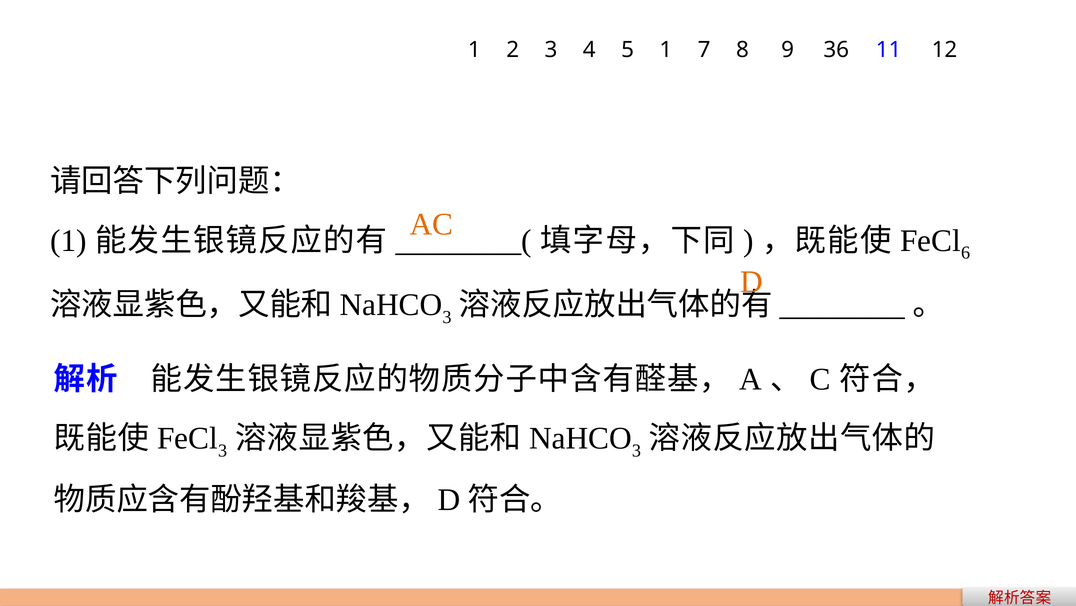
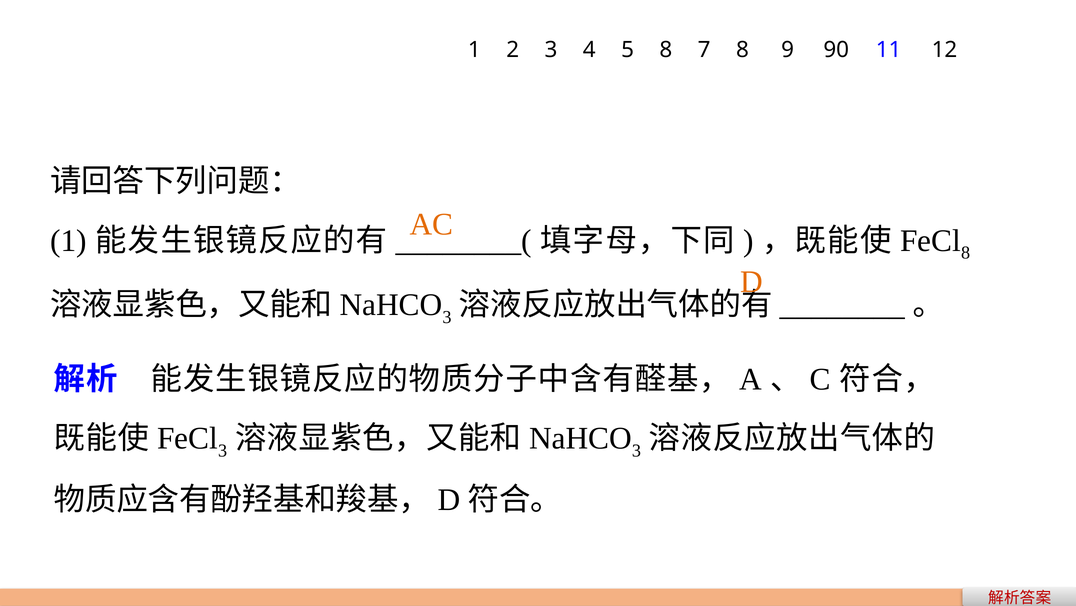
5 1: 1 -> 8
36: 36 -> 90
6 at (966, 253): 6 -> 8
